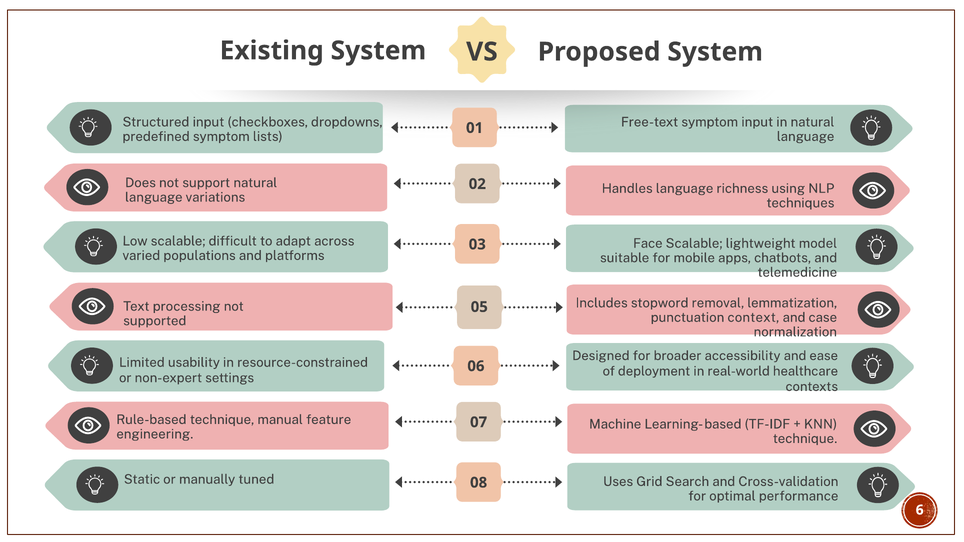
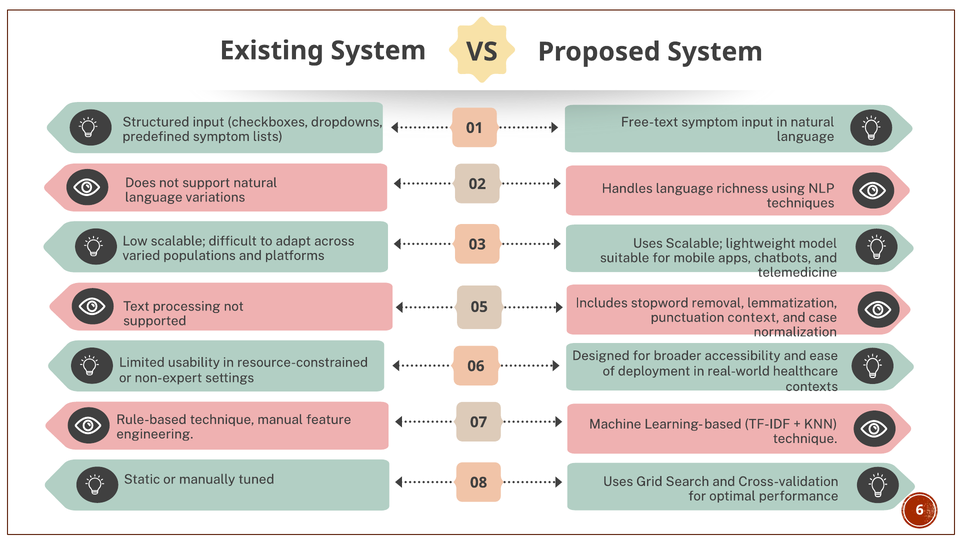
Face at (648, 243): Face -> Uses
